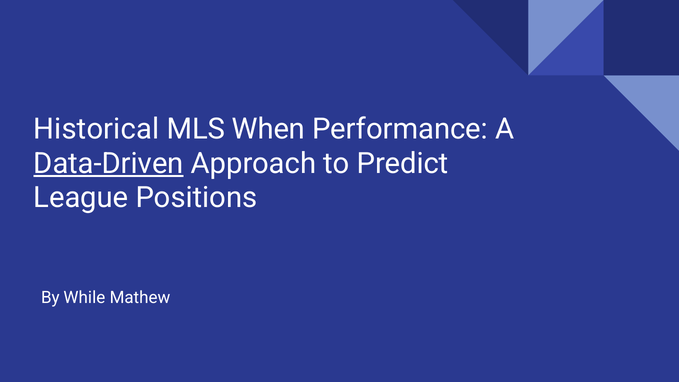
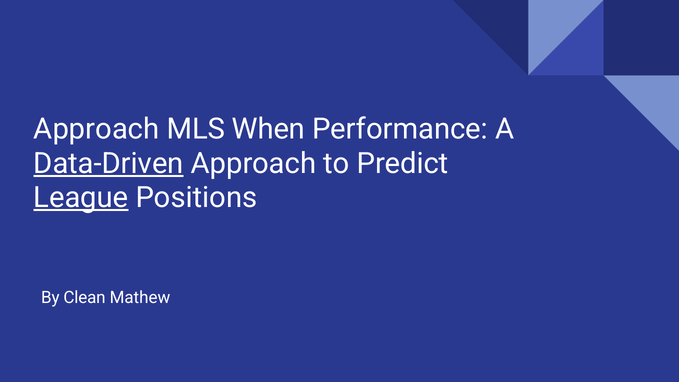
Historical at (96, 129): Historical -> Approach
League underline: none -> present
While: While -> Clean
